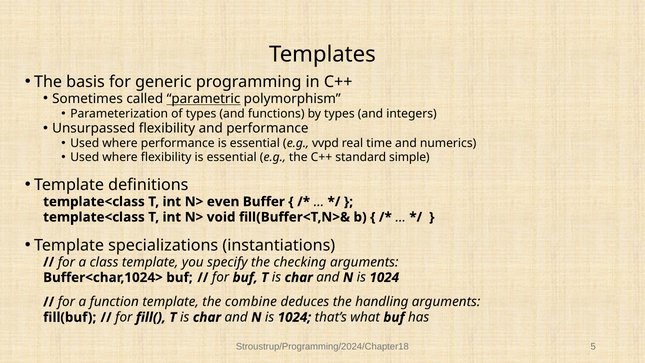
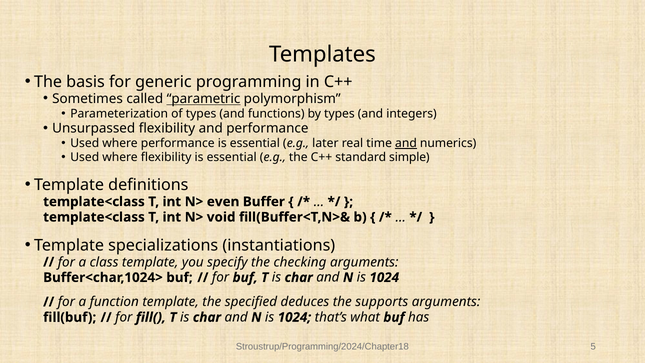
vvpd: vvpd -> later
and at (406, 143) underline: none -> present
combine: combine -> specified
handling: handling -> supports
